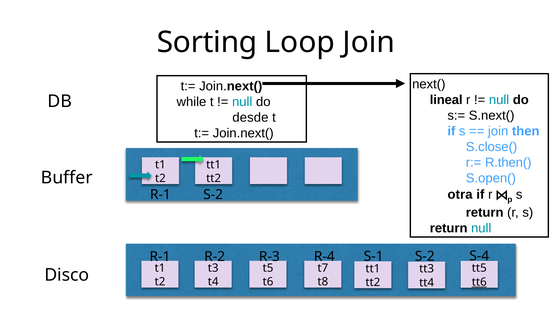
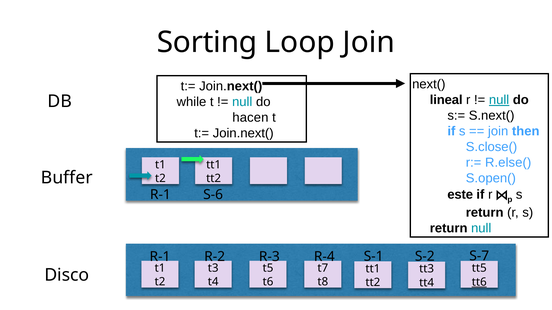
null at (499, 100) underline: none -> present
desde: desde -> hacen
R.then(: R.then( -> R.else(
otra: otra -> este
R-1 S-2: S-2 -> S-6
S-4: S-4 -> S-7
